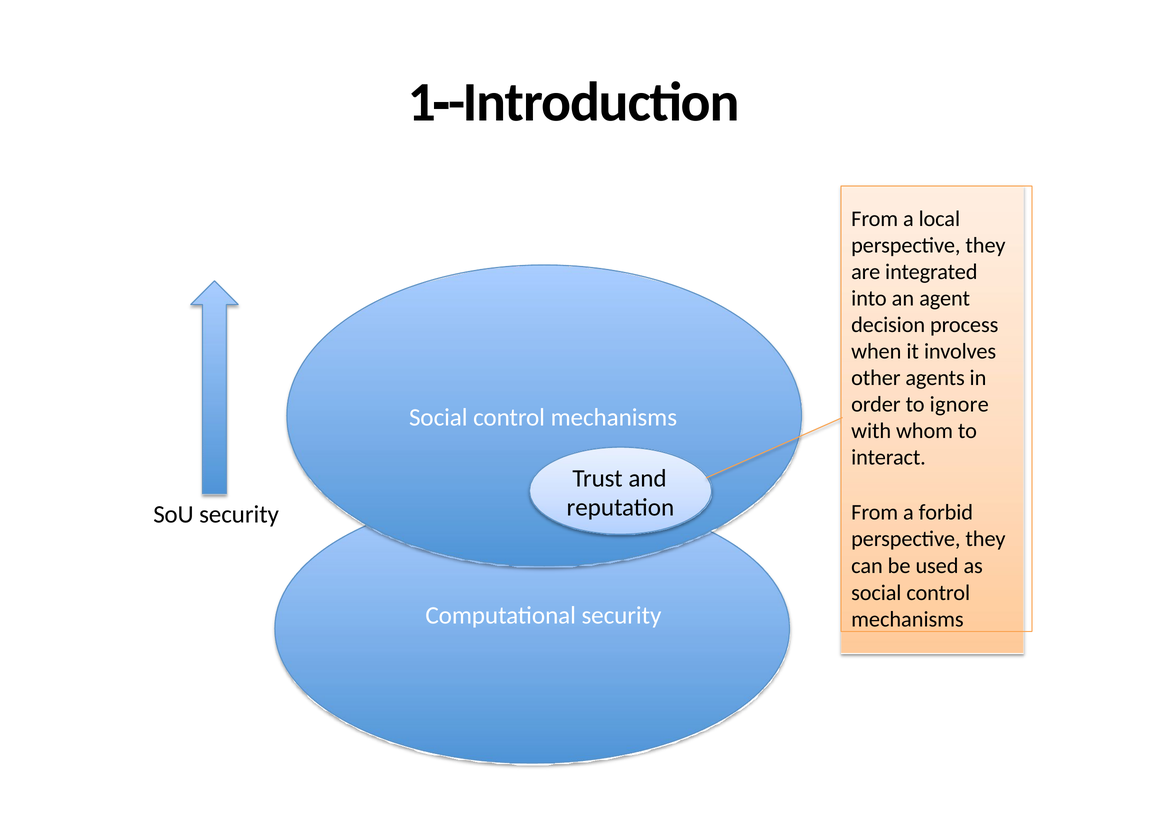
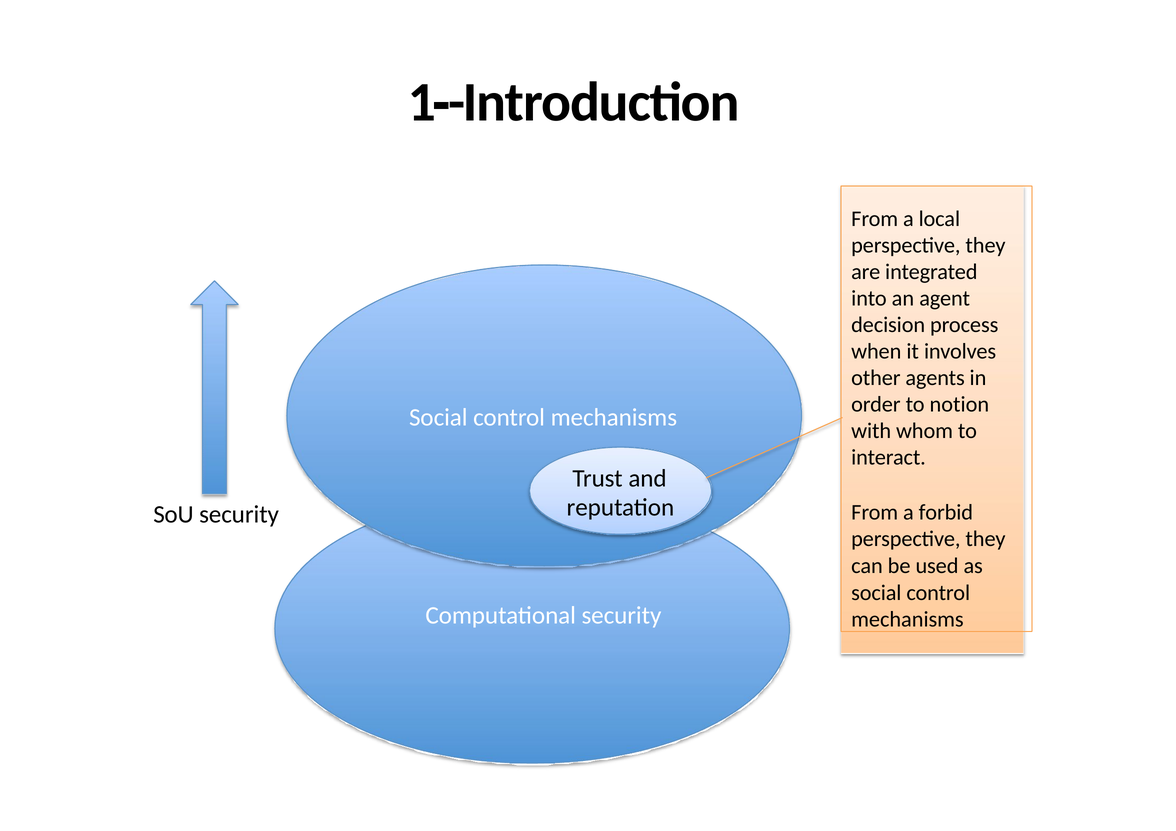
ignore: ignore -> notion
